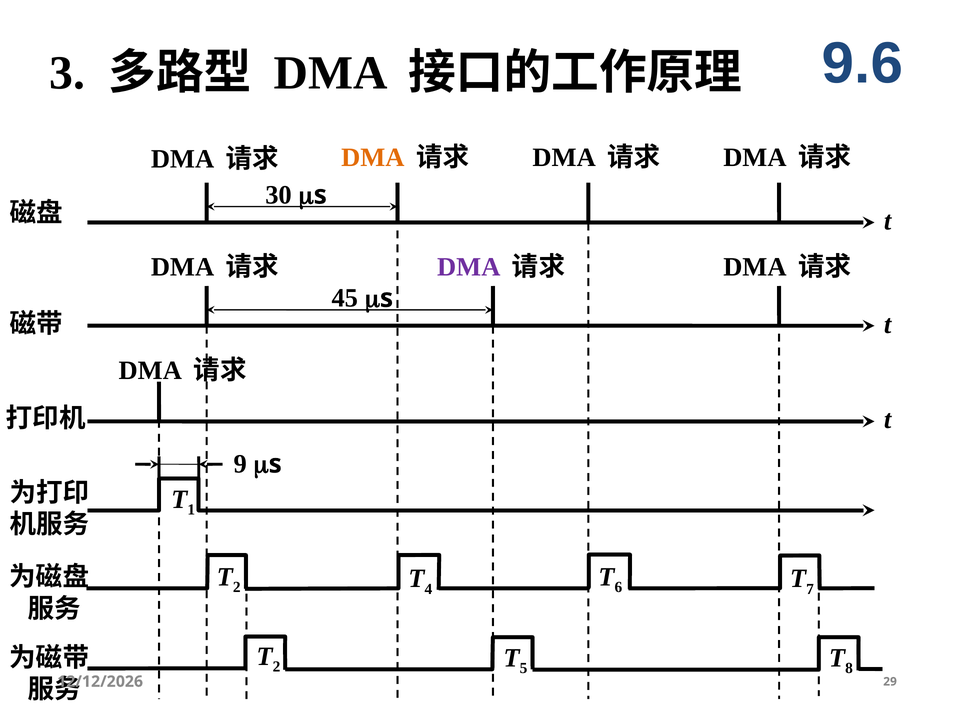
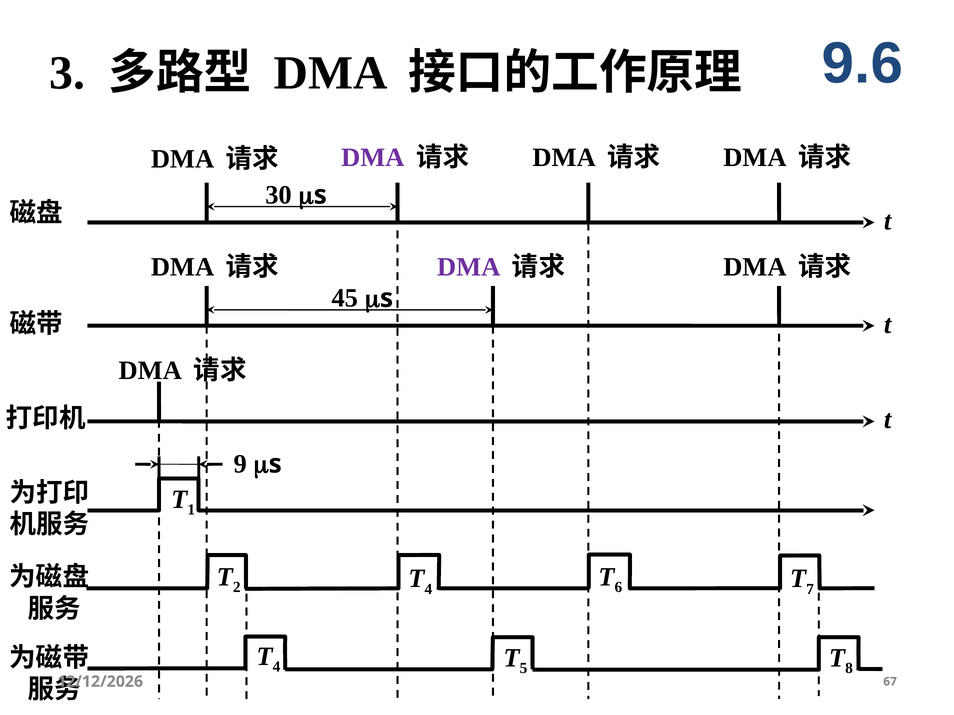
DMA at (373, 158) colour: orange -> purple
2 at (277, 667): 2 -> 4
29: 29 -> 67
